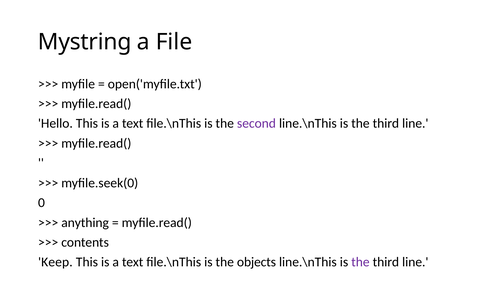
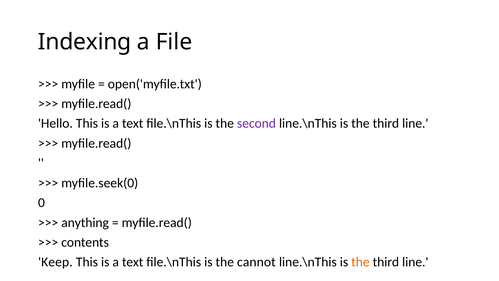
Mystring: Mystring -> Indexing
objects: objects -> cannot
the at (360, 262) colour: purple -> orange
